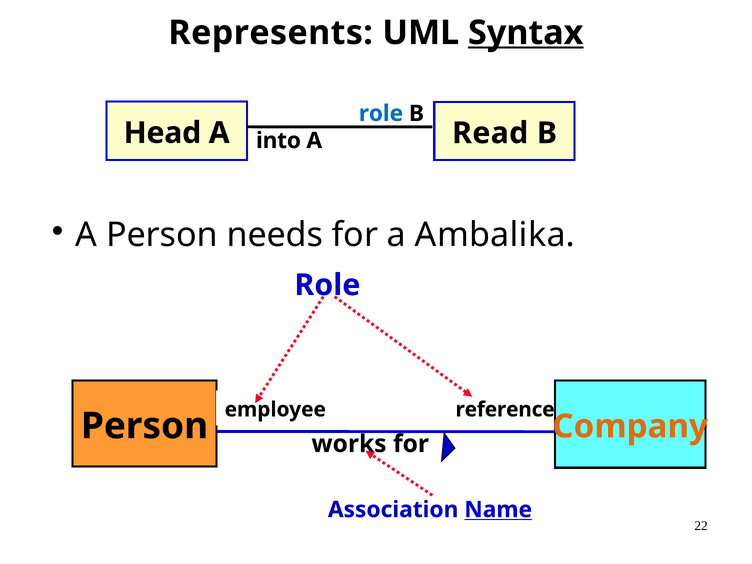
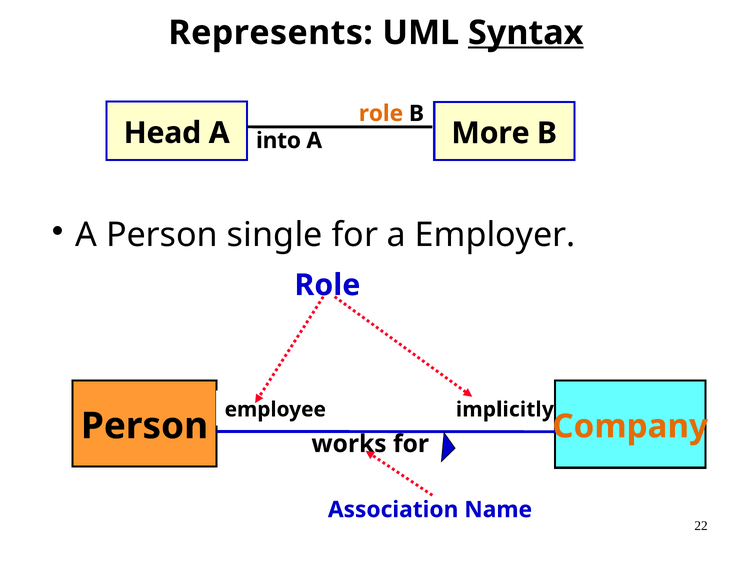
role at (381, 113) colour: blue -> orange
Read: Read -> More
needs: needs -> single
Ambalika: Ambalika -> Employer
reference: reference -> implicitly
Name underline: present -> none
